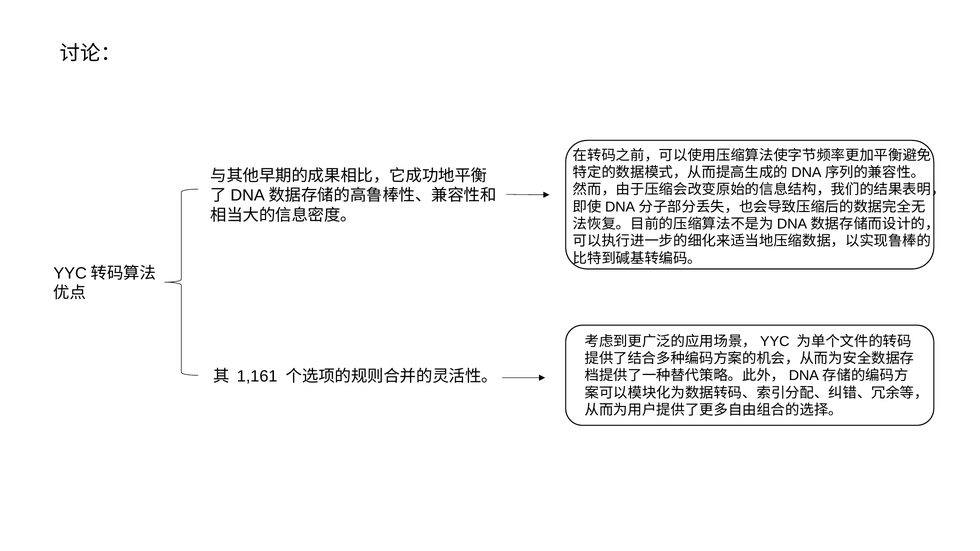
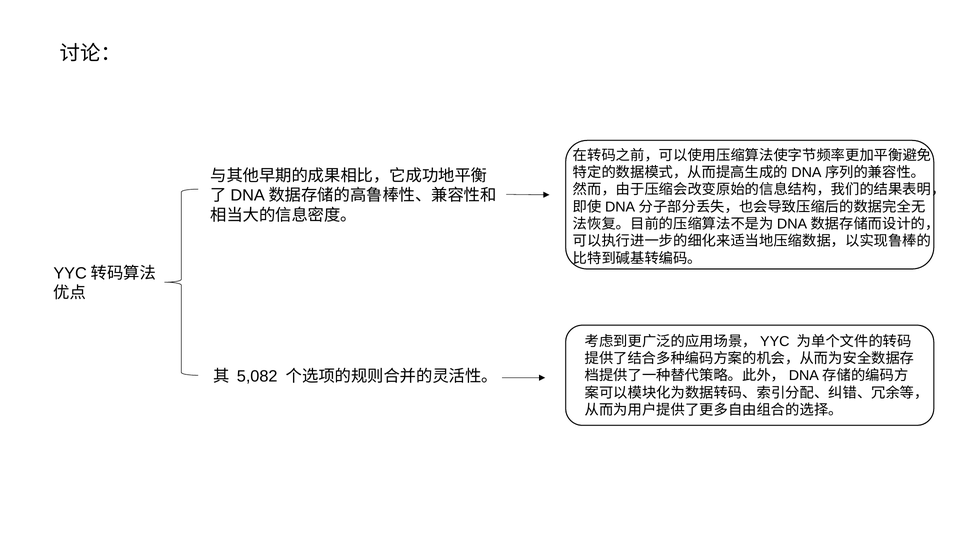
1,161: 1,161 -> 5,082
